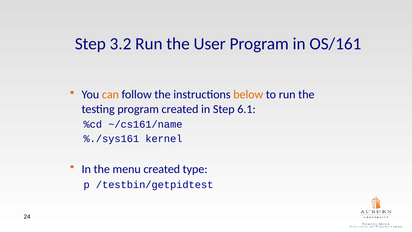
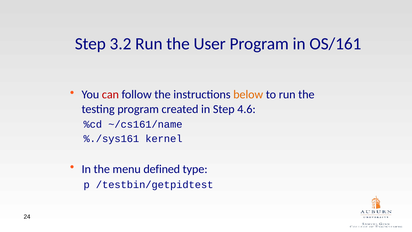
can colour: orange -> red
6.1: 6.1 -> 4.6
menu created: created -> defined
